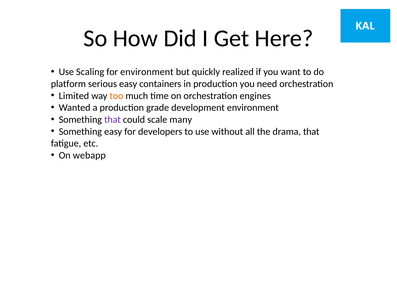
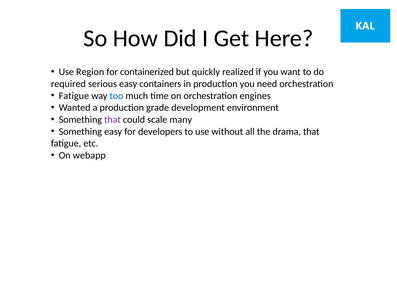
Scaling: Scaling -> Region
for environment: environment -> containerized
platform: platform -> required
Limited at (74, 96): Limited -> Fatigue
too colour: orange -> blue
